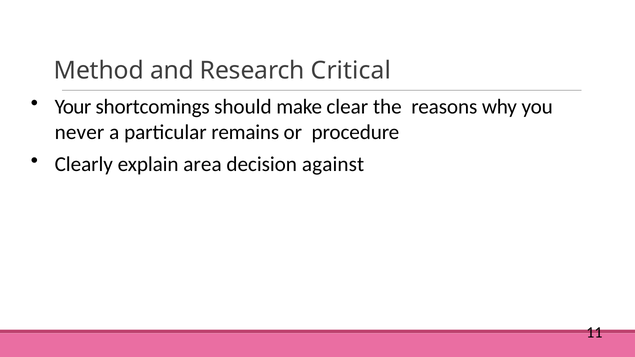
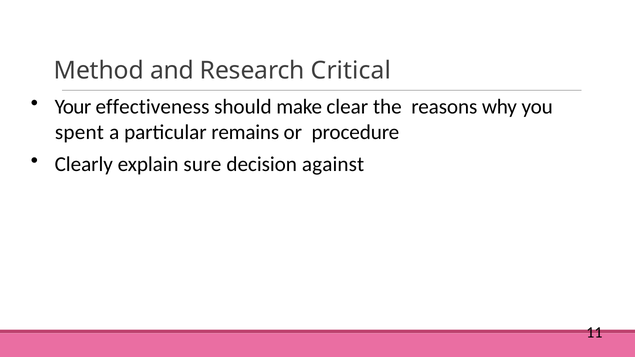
shortcomings: shortcomings -> effectiveness
never: never -> spent
area: area -> sure
